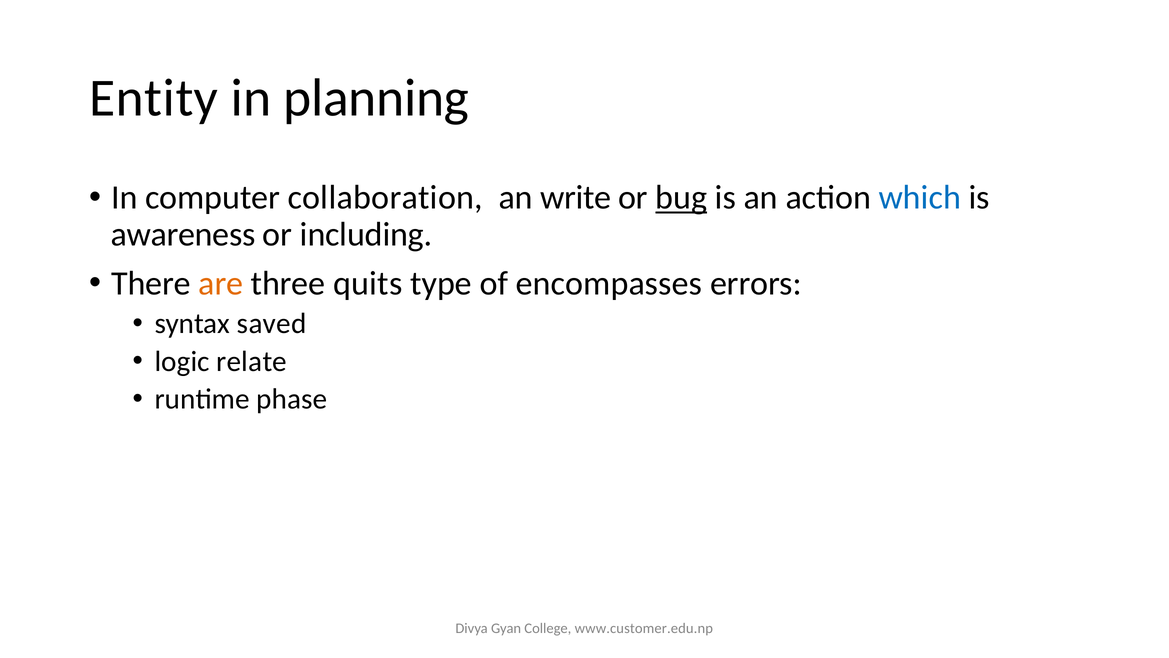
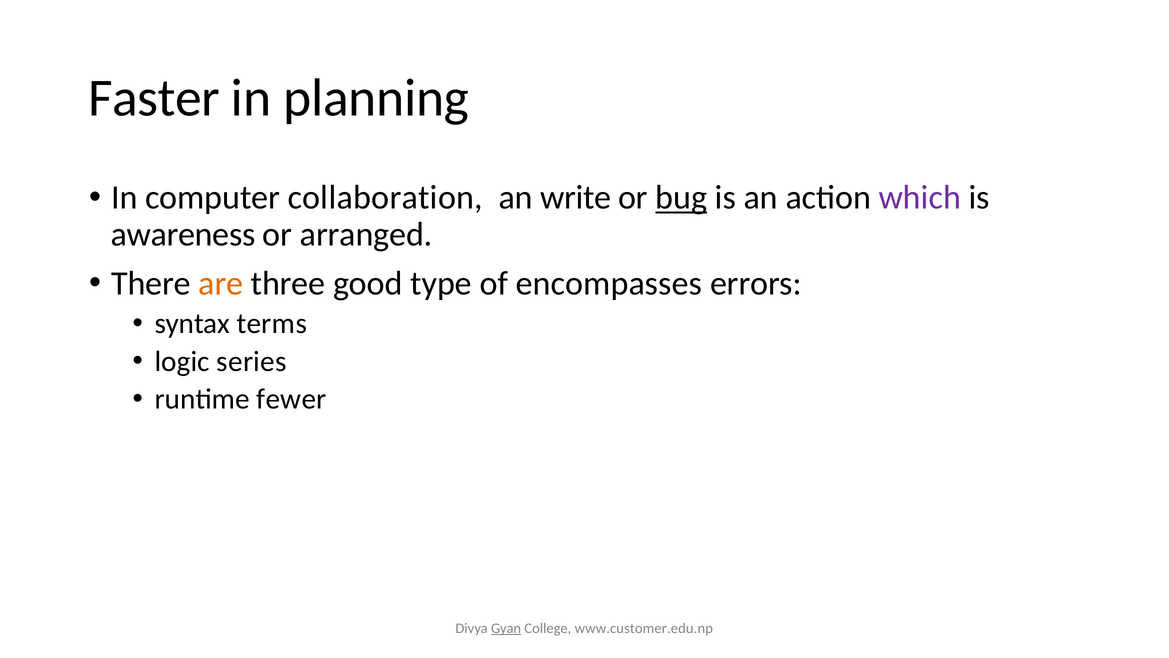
Entity: Entity -> Faster
which colour: blue -> purple
including: including -> arranged
quits: quits -> good
saved: saved -> terms
relate: relate -> series
phase: phase -> fewer
Gyan underline: none -> present
